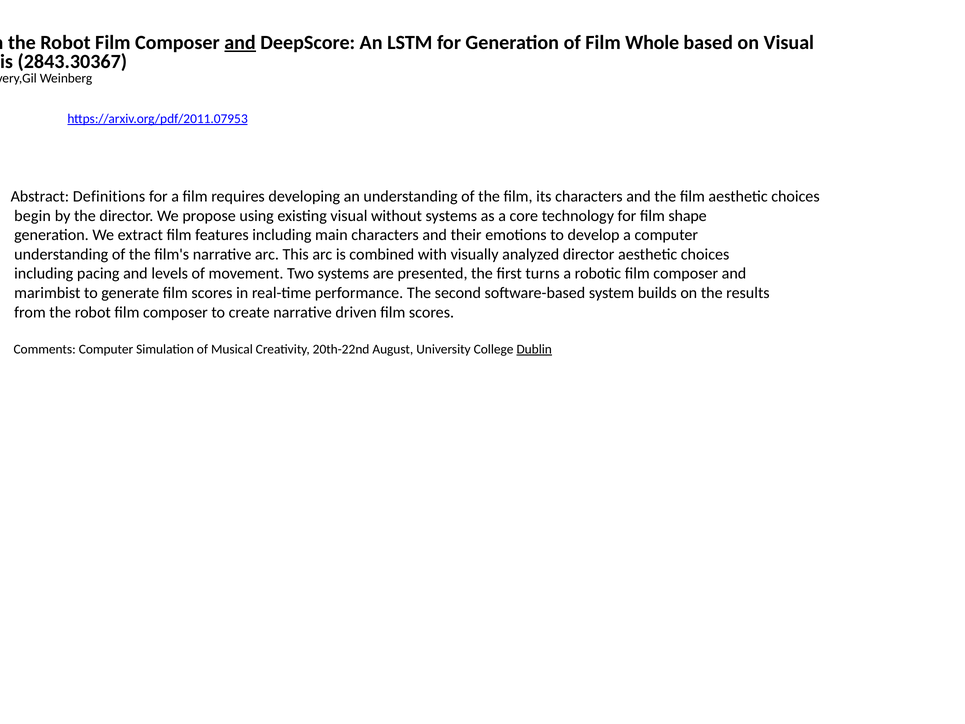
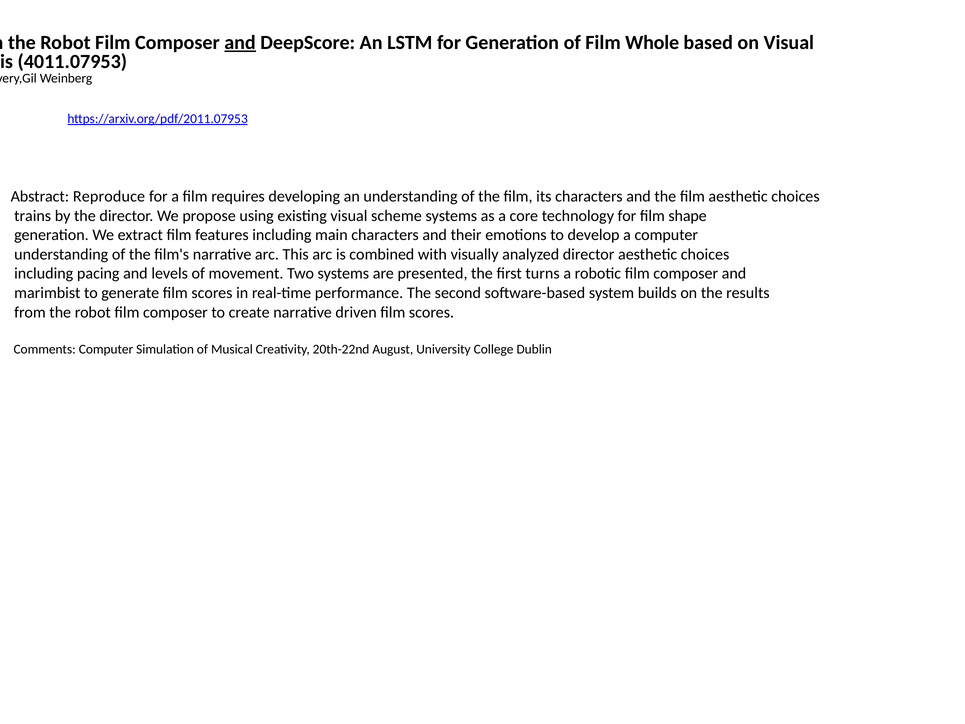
2843.30367: 2843.30367 -> 4011.07953
Definitions: Definitions -> Reproduce
begin: begin -> trains
without: without -> scheme
Dublin underline: present -> none
